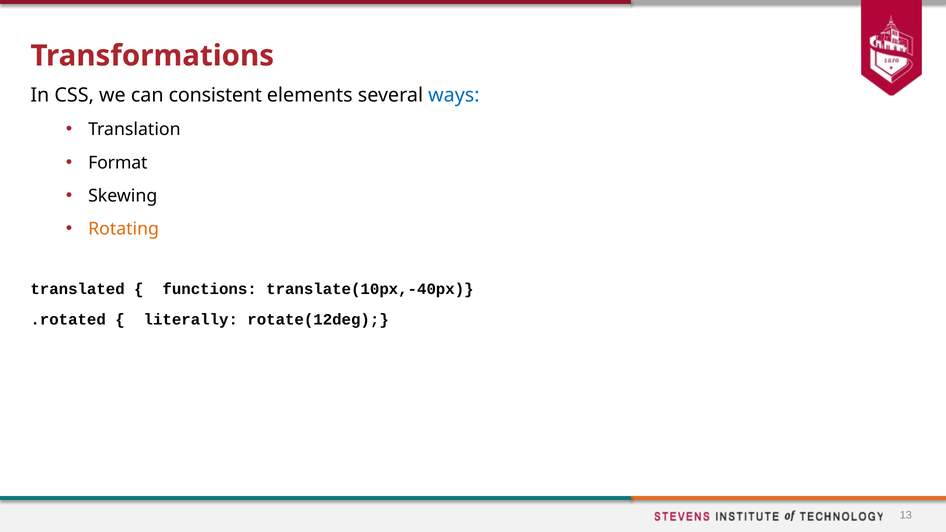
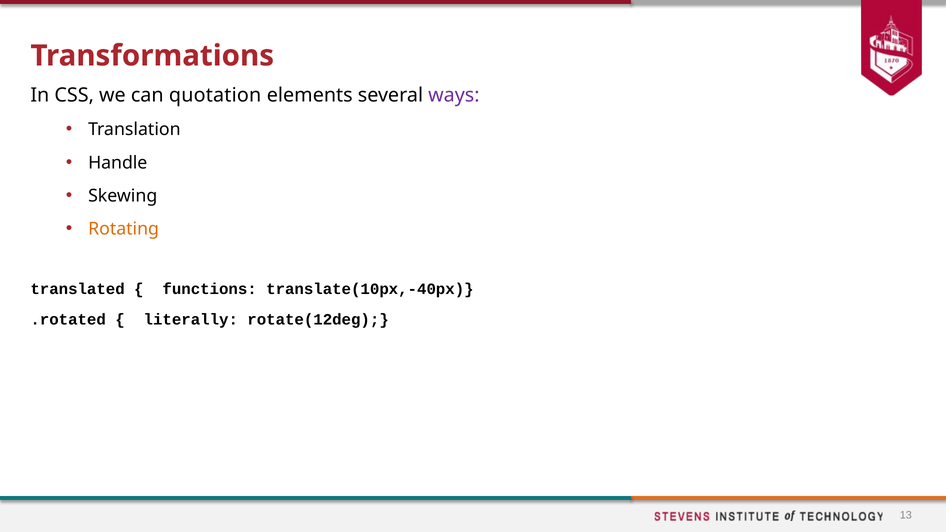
consistent: consistent -> quotation
ways colour: blue -> purple
Format: Format -> Handle
